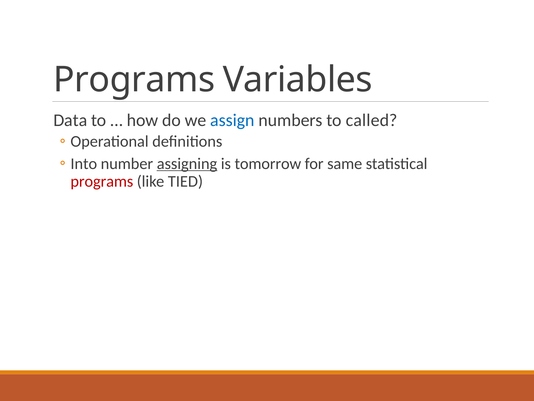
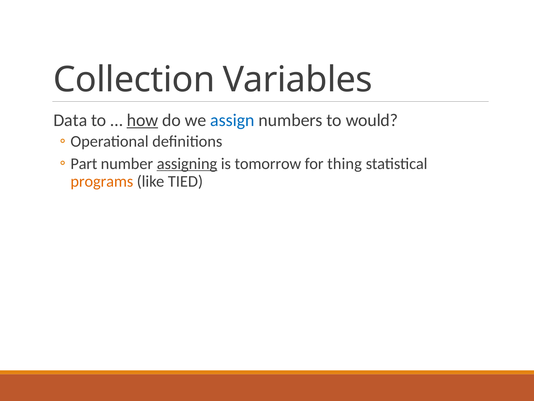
Programs at (134, 80): Programs -> Collection
how underline: none -> present
called: called -> would
Into: Into -> Part
same: same -> thing
programs at (102, 181) colour: red -> orange
